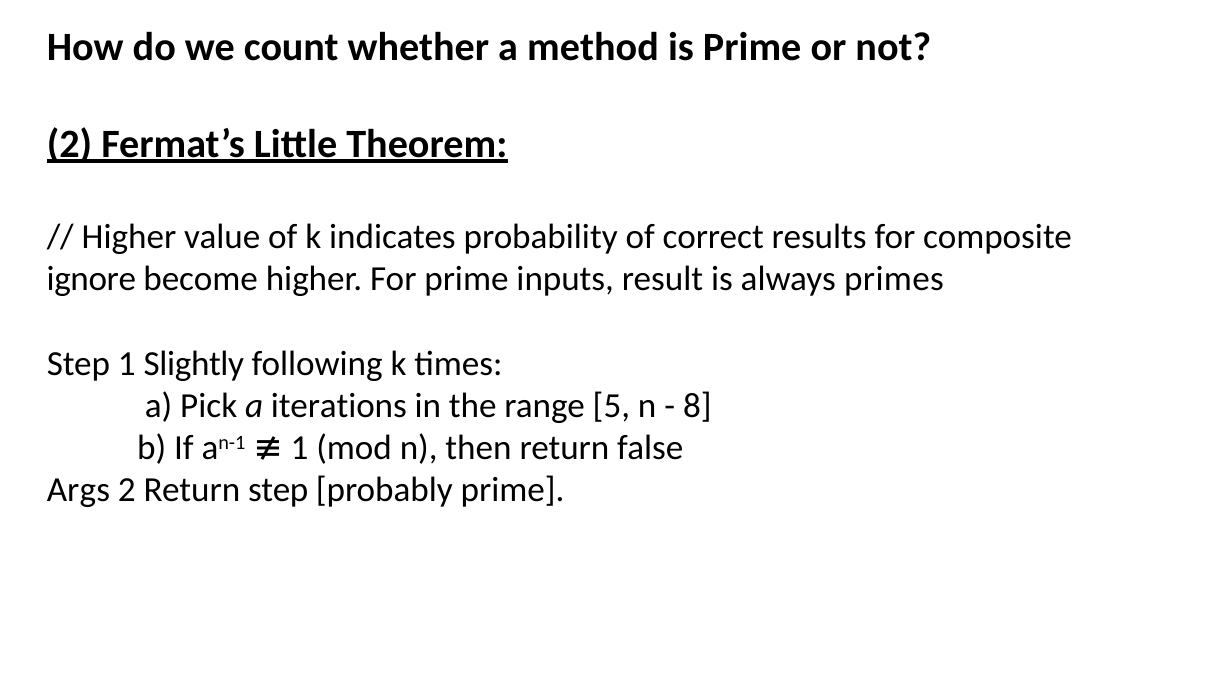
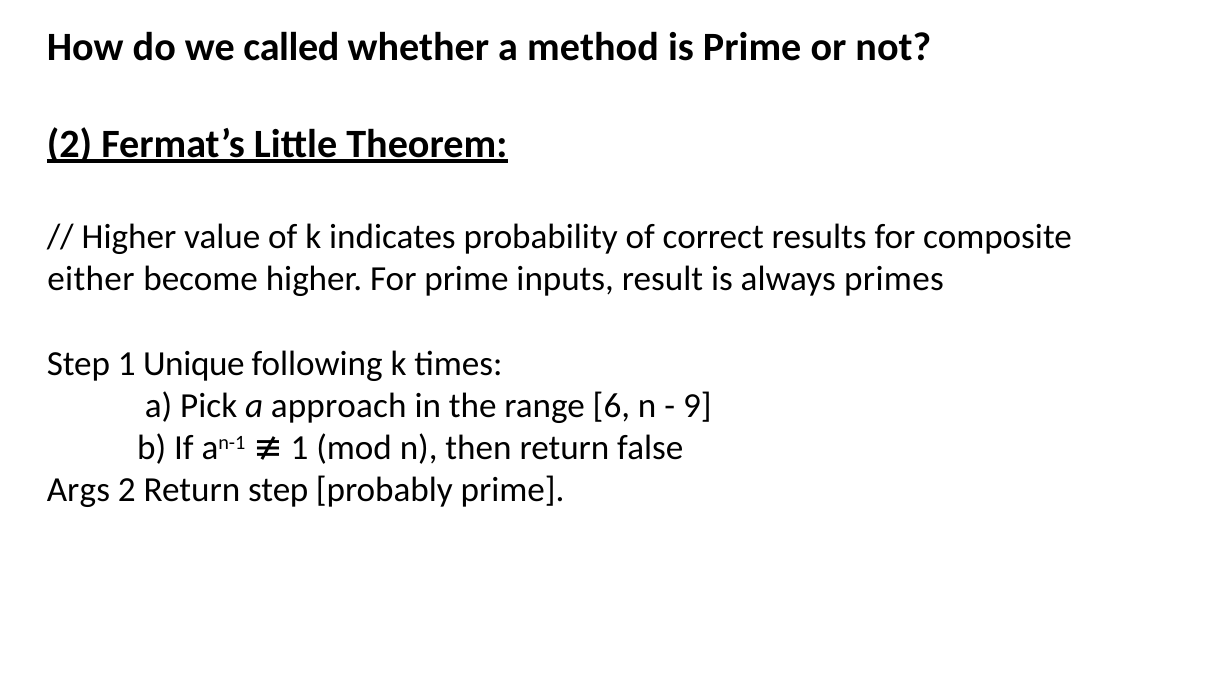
count: count -> called
ignore: ignore -> either
Slightly: Slightly -> Unique
iterations: iterations -> approach
5: 5 -> 6
8: 8 -> 9
